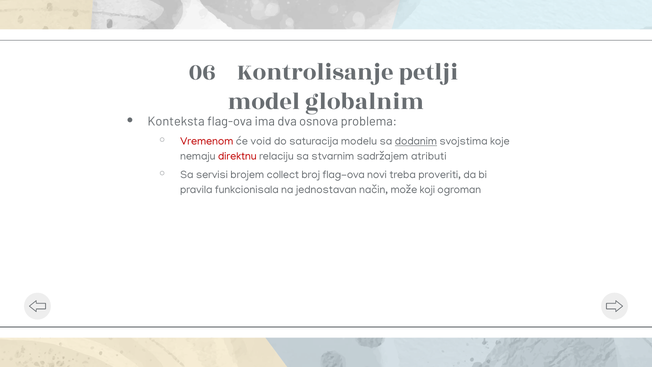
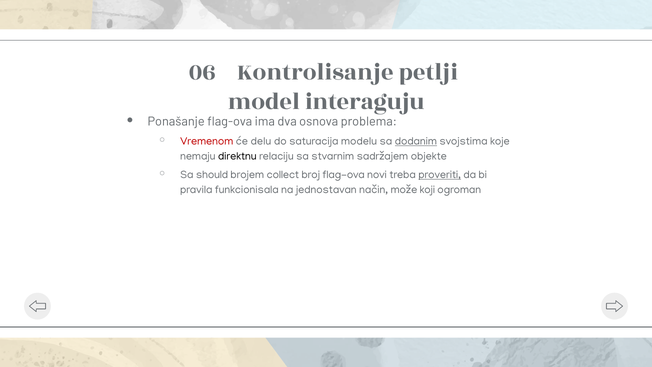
globalnim: globalnim -> interaguju
Konteksta: Konteksta -> Ponašanje
void: void -> delu
direktnu colour: red -> black
atributi: atributi -> objekte
servisi: servisi -> should
proveriti underline: none -> present
